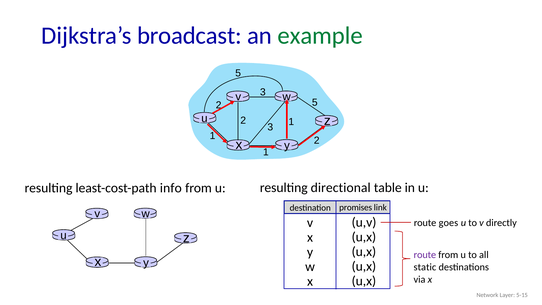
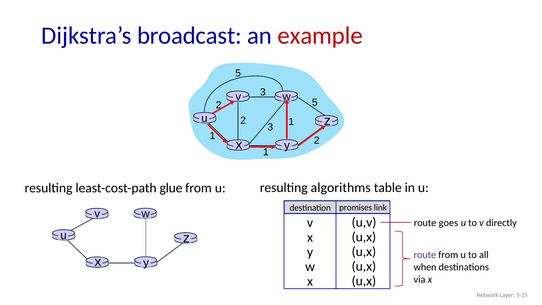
example colour: green -> red
info: info -> glue
directional: directional -> algorithms
static: static -> when
